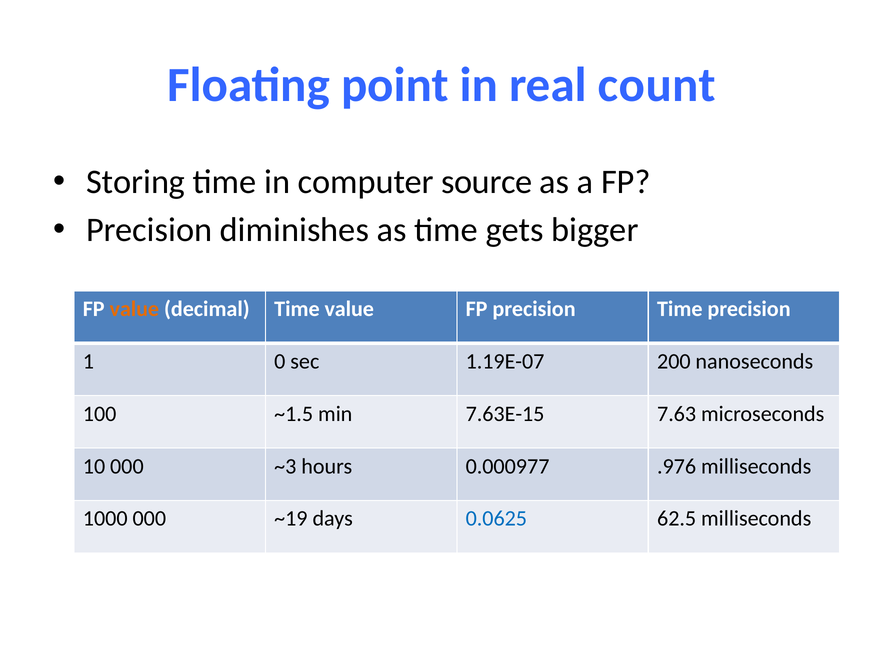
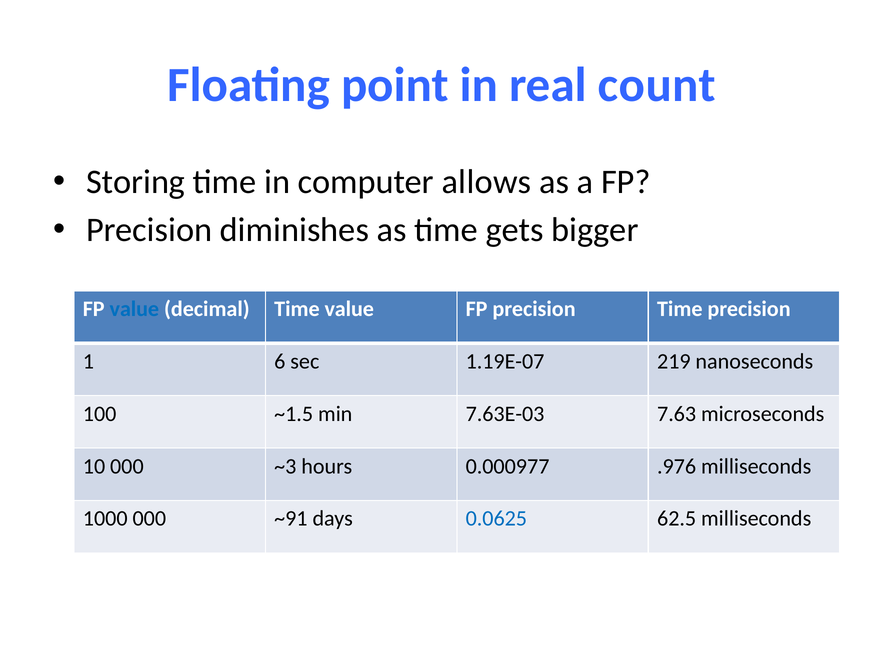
source: source -> allows
value at (134, 309) colour: orange -> blue
0: 0 -> 6
200: 200 -> 219
7.63E-15: 7.63E-15 -> 7.63E-03
~19: ~19 -> ~91
